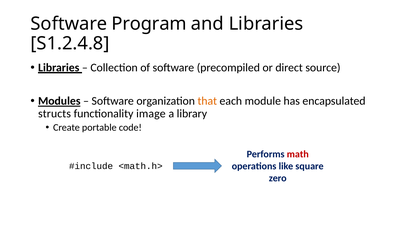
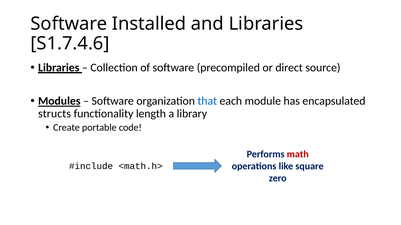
Program: Program -> Installed
S1.2.4.8: S1.2.4.8 -> S1.7.4.6
that colour: orange -> blue
image: image -> length
